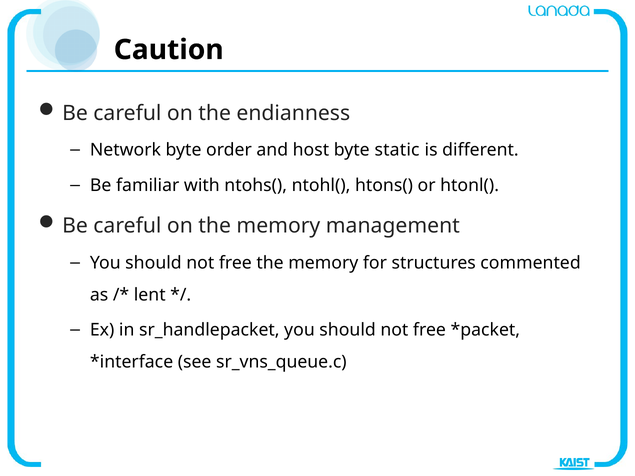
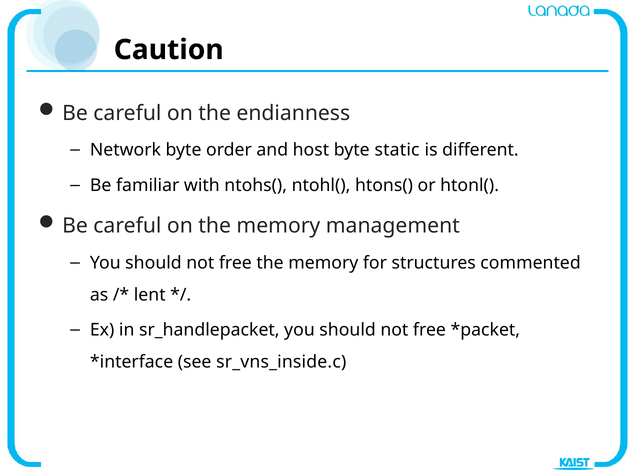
sr_vns_queue.c: sr_vns_queue.c -> sr_vns_inside.c
